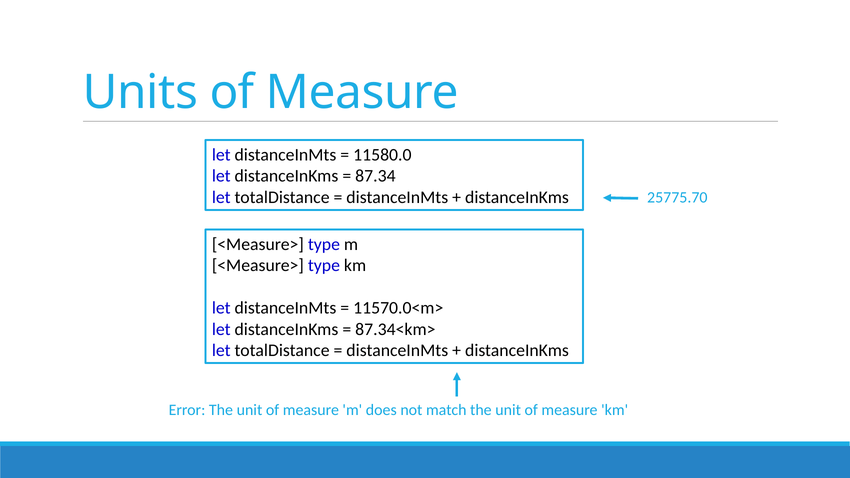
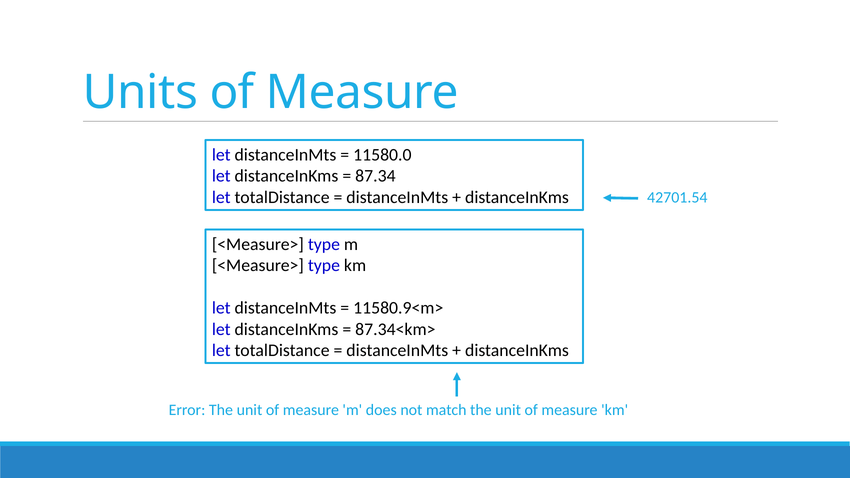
25775.70: 25775.70 -> 42701.54
11570.0<m>: 11570.0<m> -> 11580.9<m>
